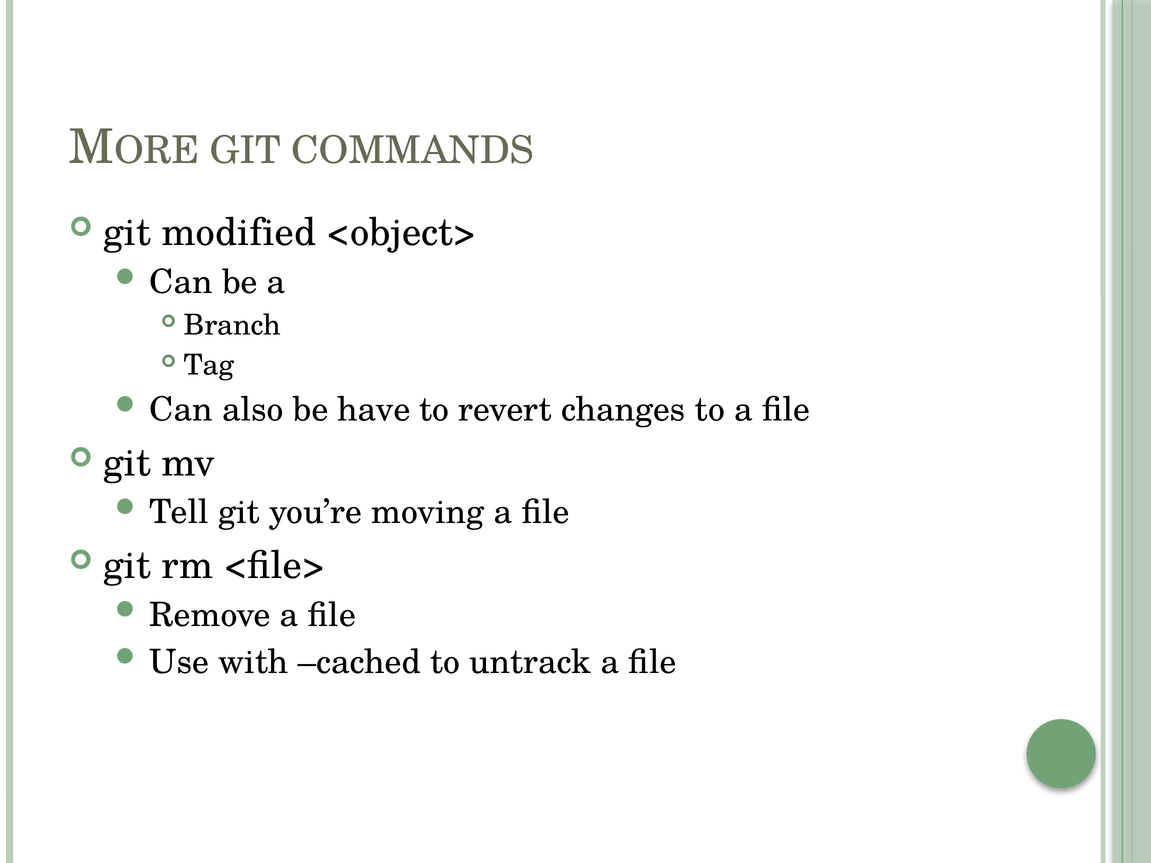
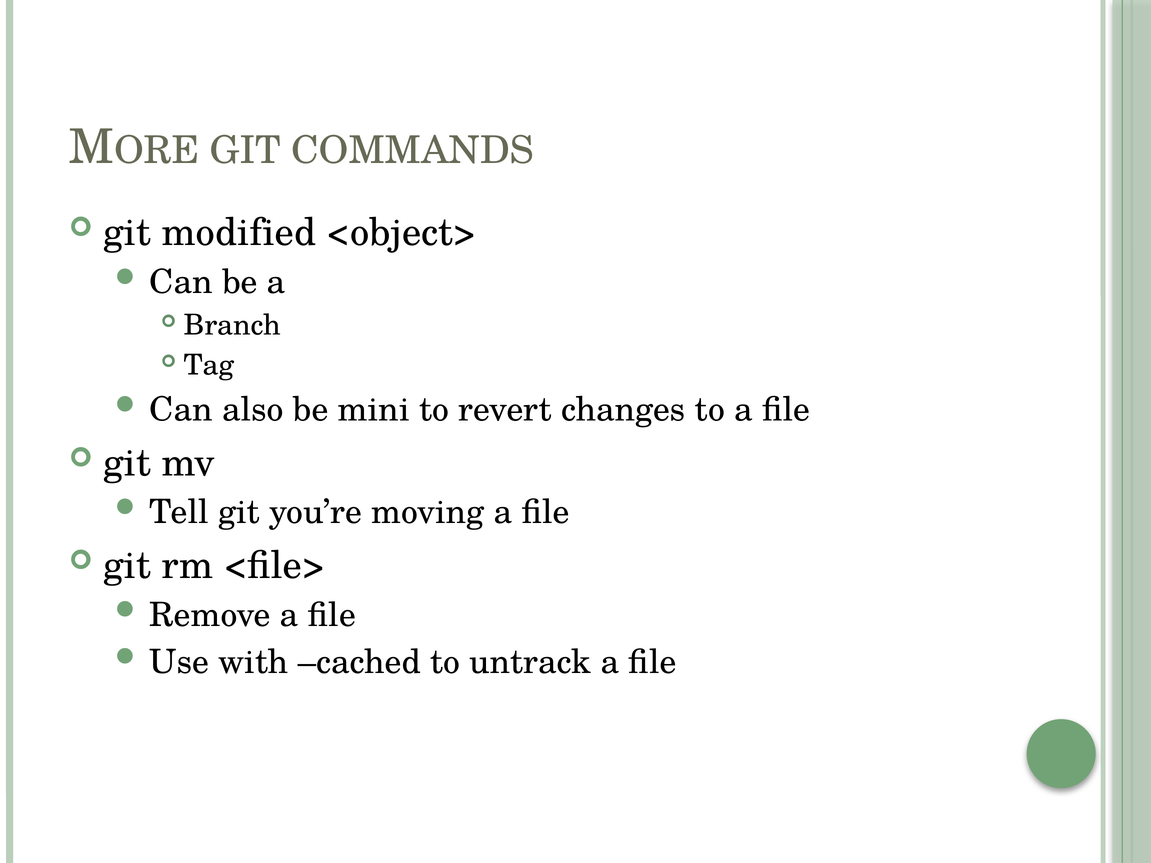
have: have -> mini
